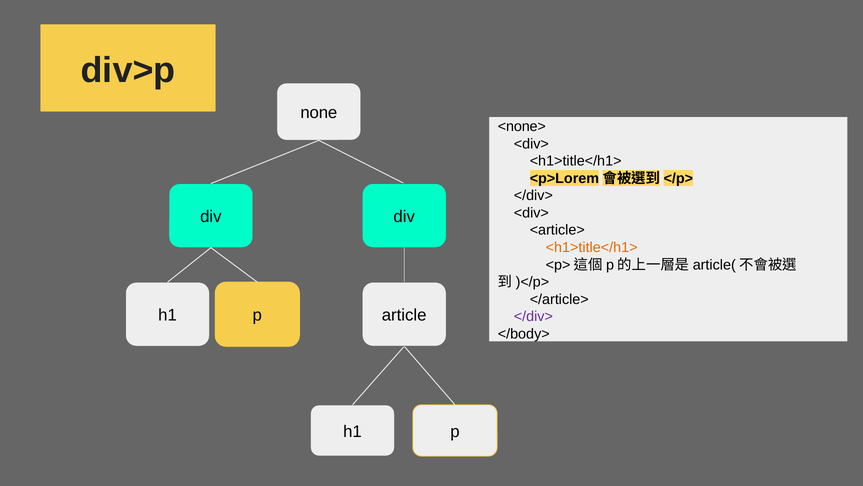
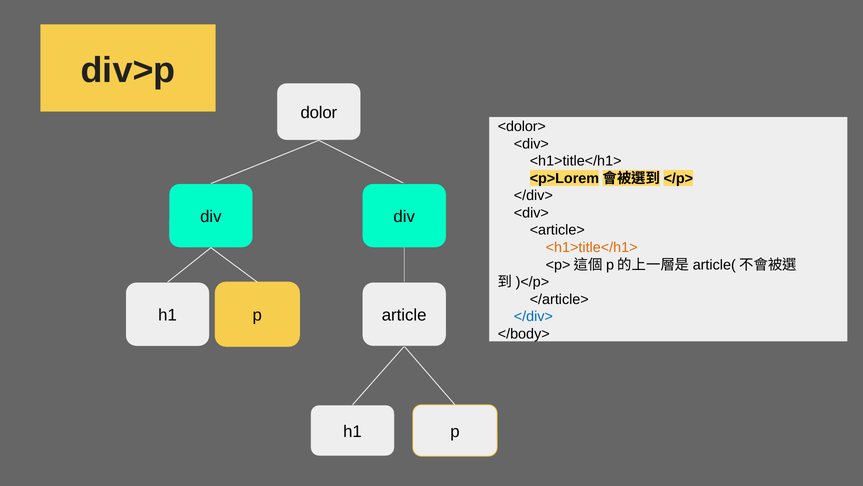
none: none -> dolor
<none>: <none> -> <dolor>
</div> at (533, 316) colour: purple -> blue
